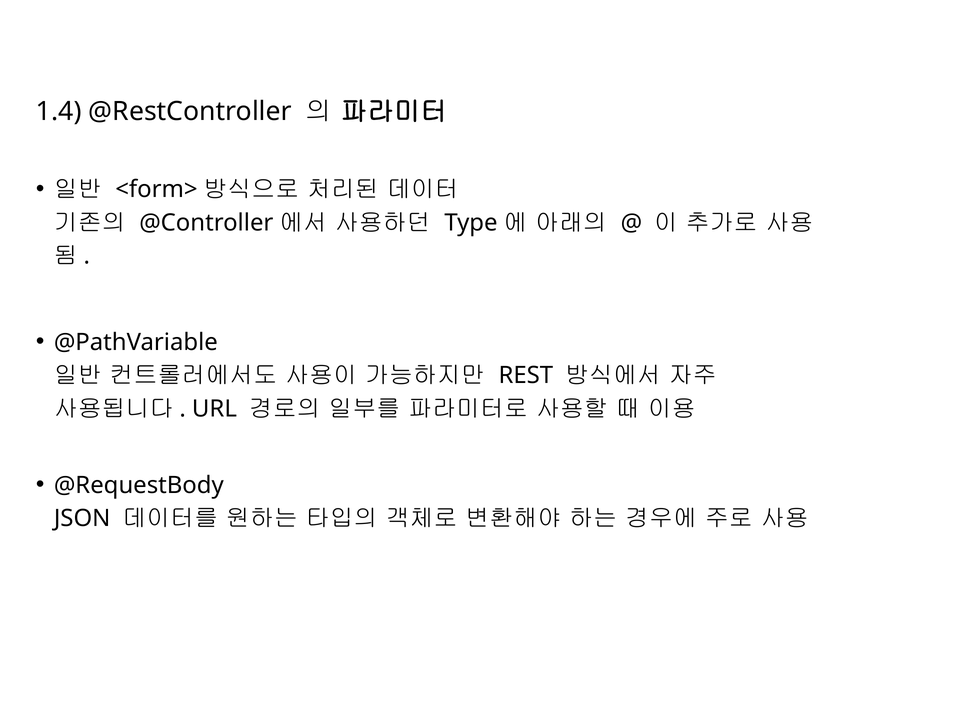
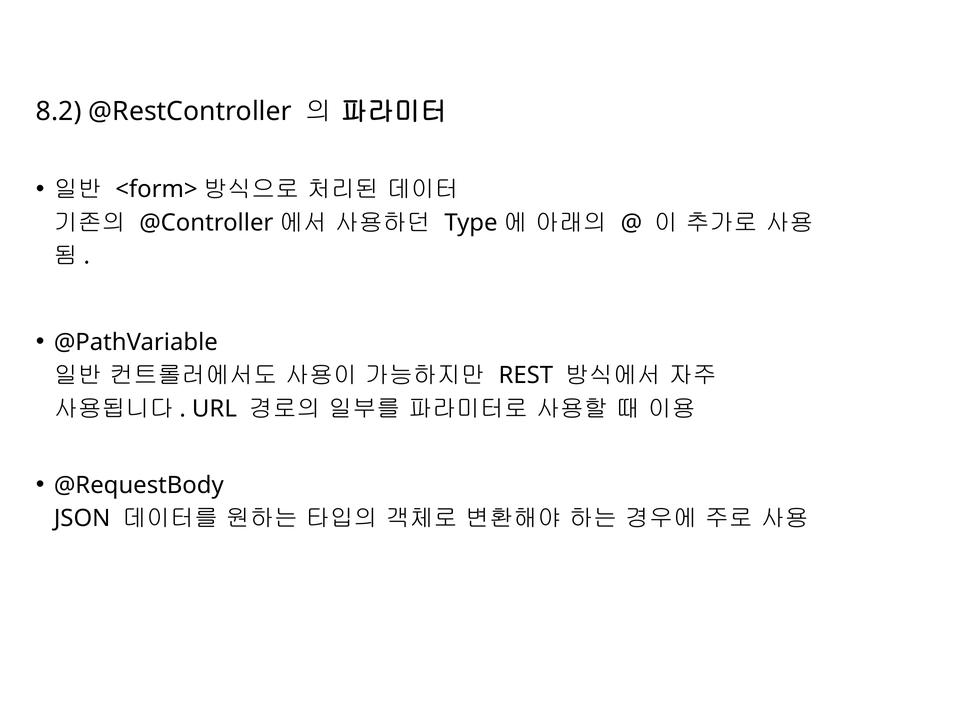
1.4: 1.4 -> 8.2
